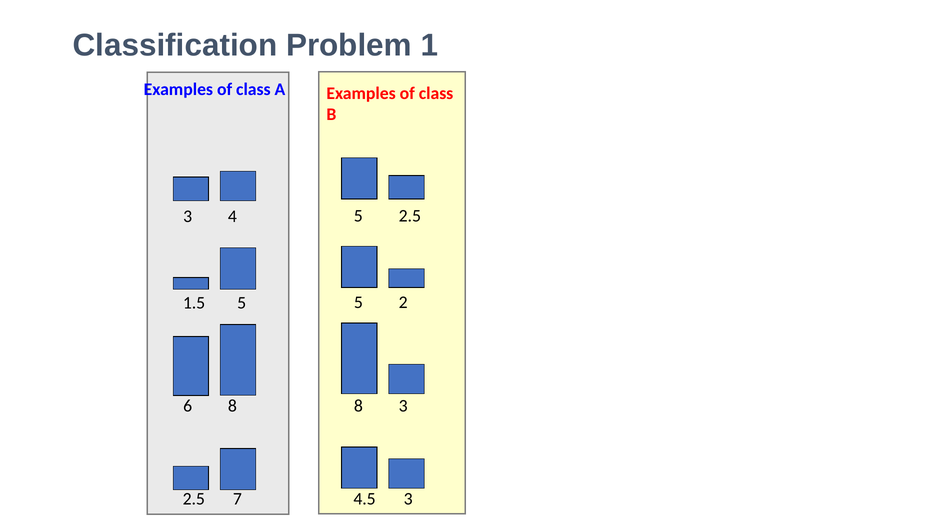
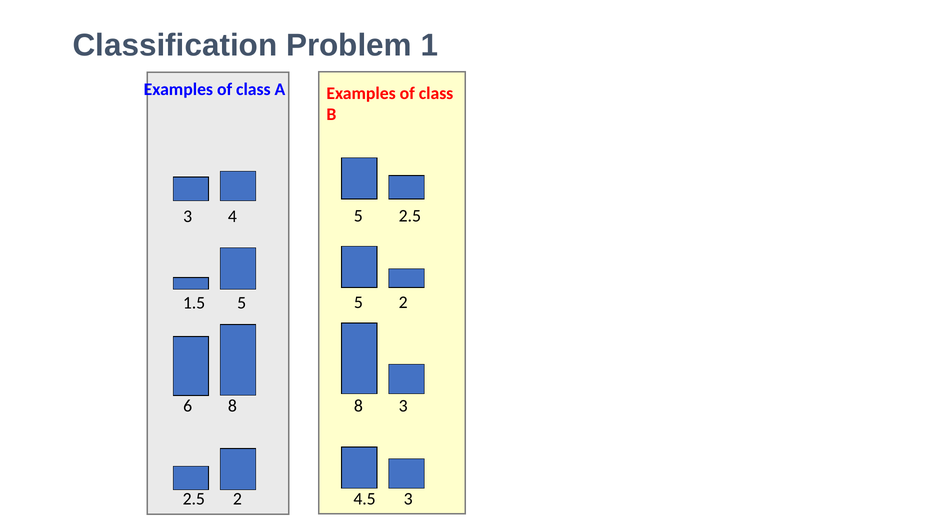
2.5 7: 7 -> 2
